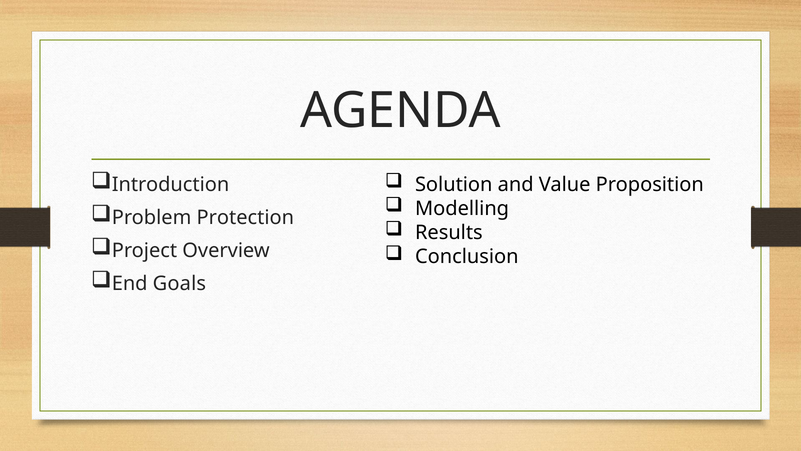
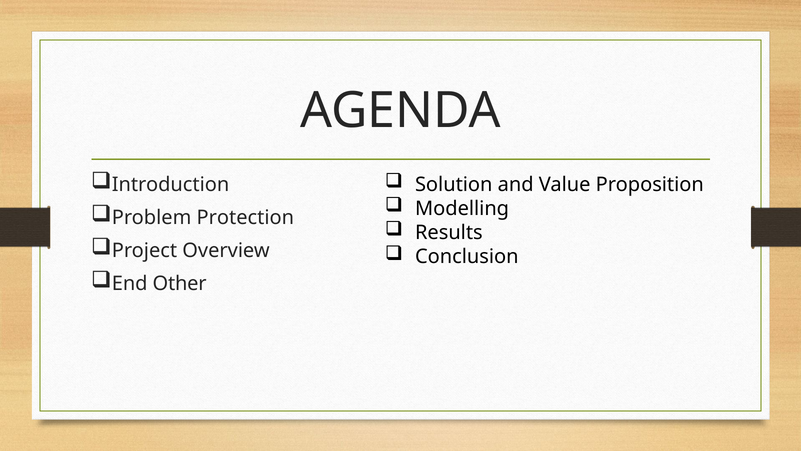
Goals: Goals -> Other
